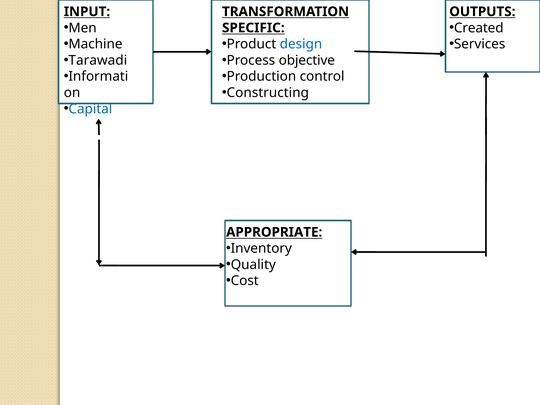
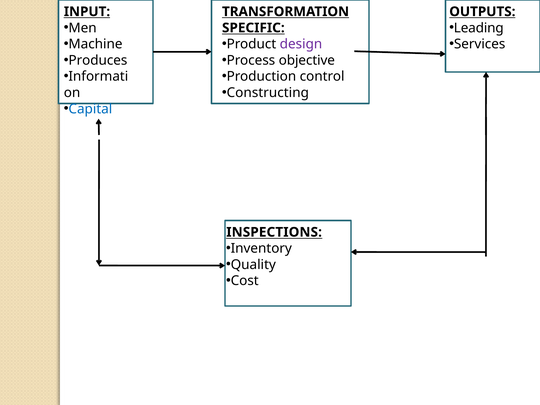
Created: Created -> Leading
design colour: blue -> purple
Tarawadi: Tarawadi -> Produces
APPROPRIATE: APPROPRIATE -> INSPECTIONS
